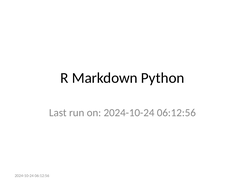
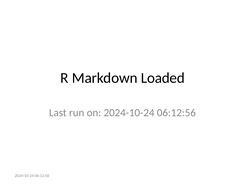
Python: Python -> Loaded
